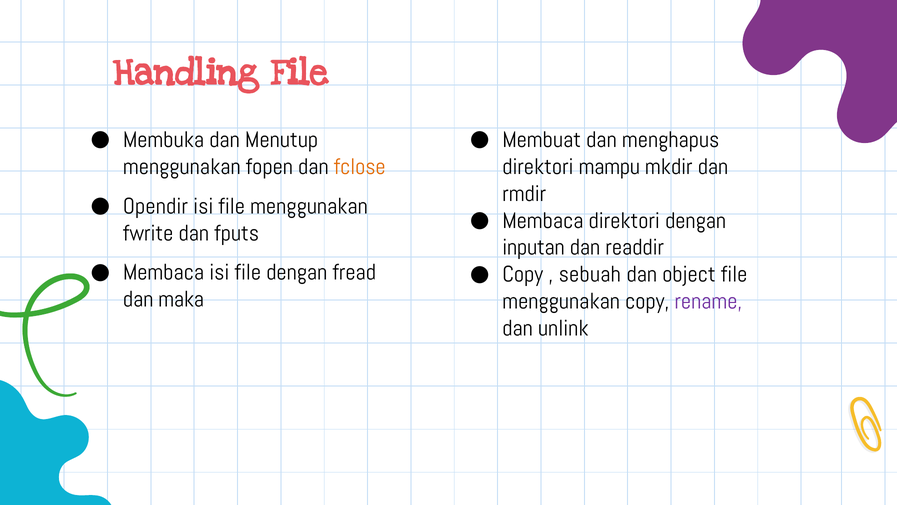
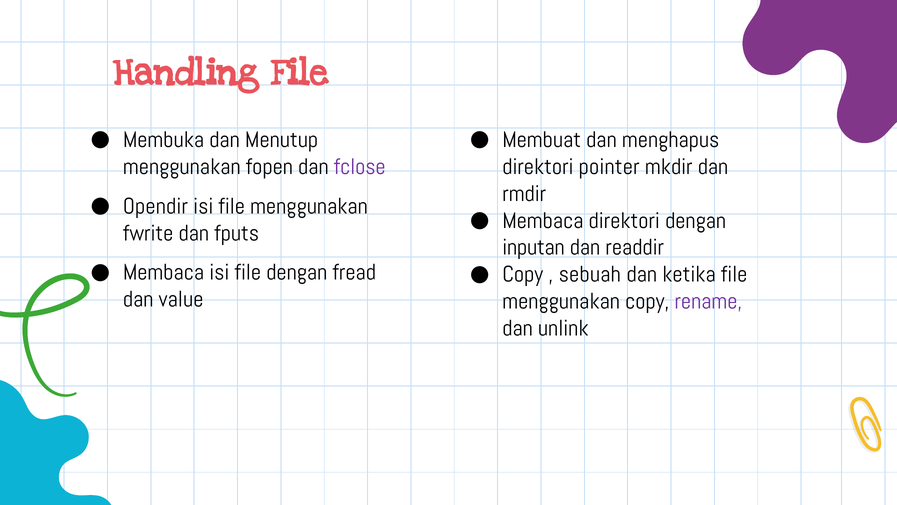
fclose colour: orange -> purple
mampu: mampu -> pointer
object: object -> ketika
maka: maka -> value
